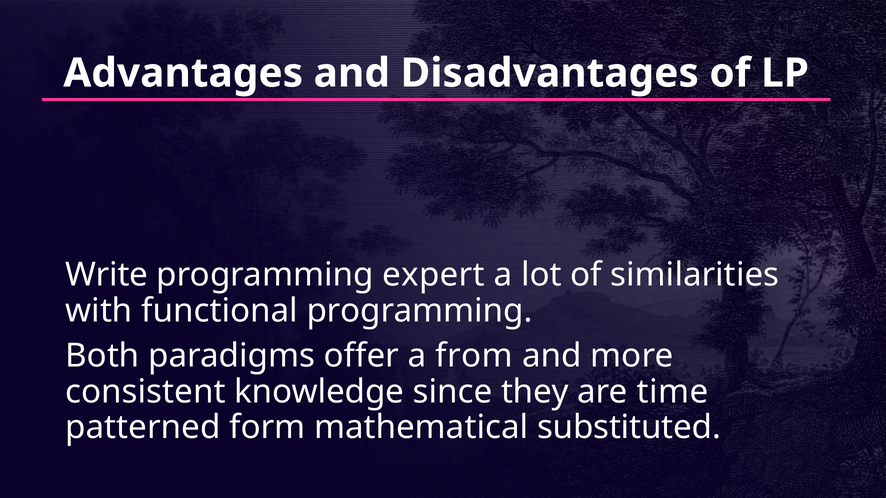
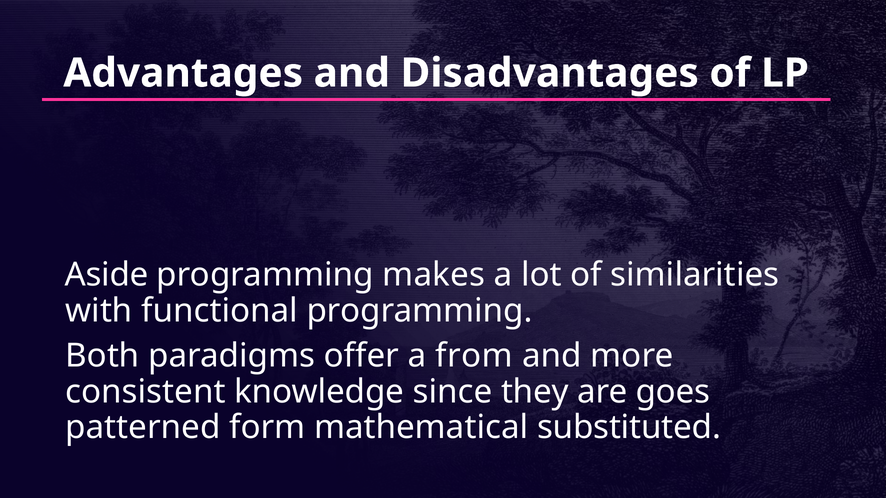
Write: Write -> Aside
expert: expert -> makes
time: time -> goes
